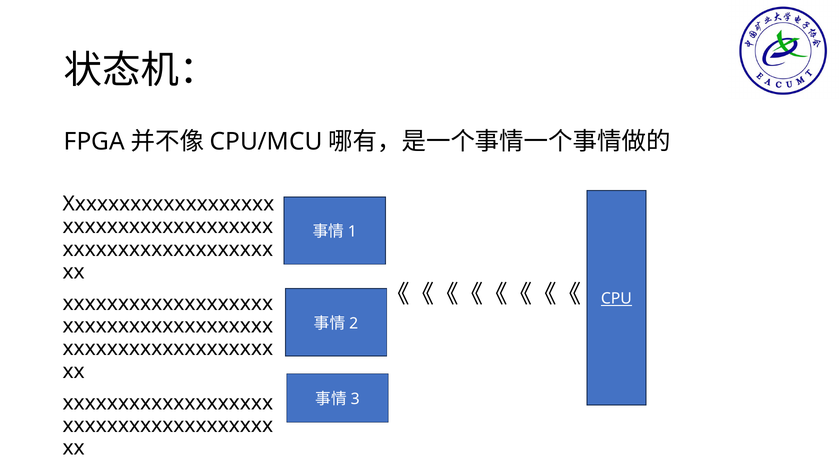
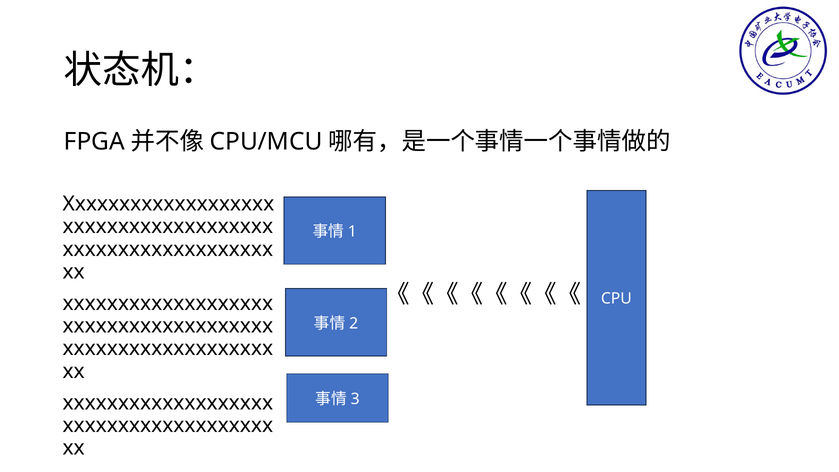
CPU underline: present -> none
